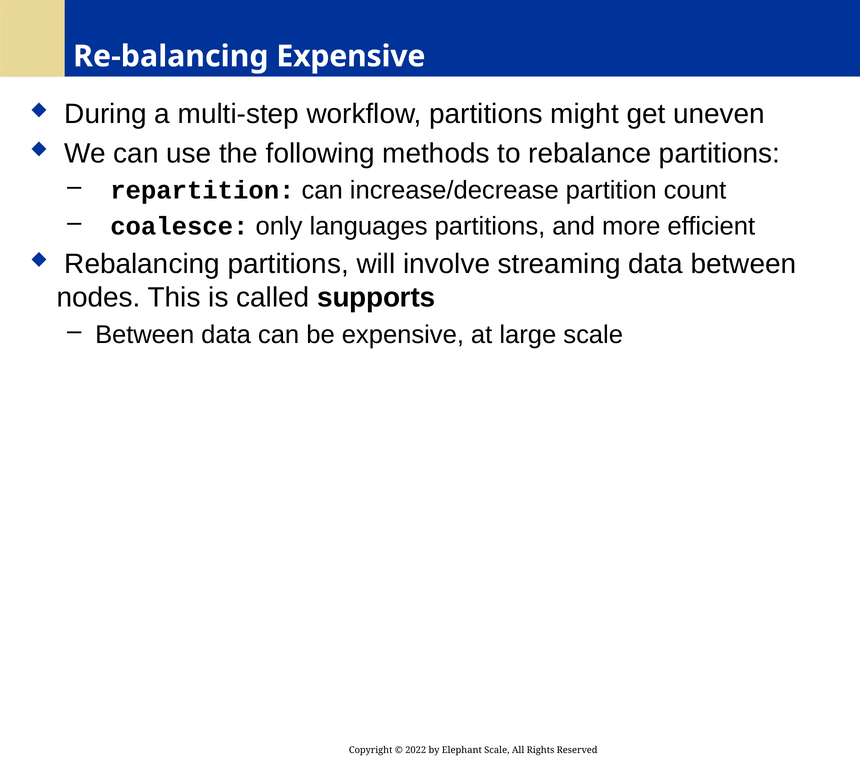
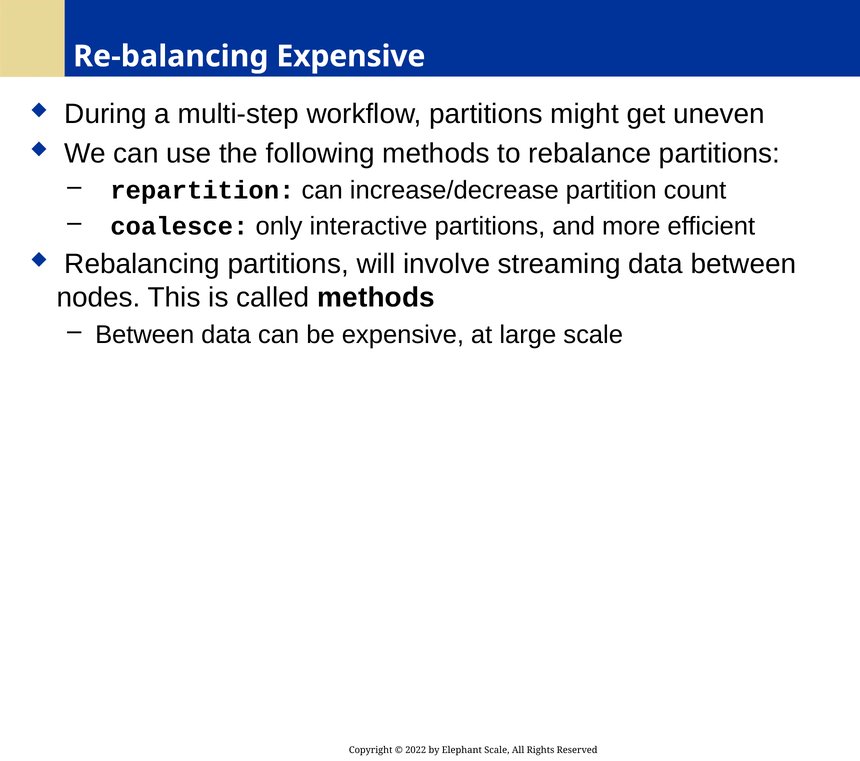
languages: languages -> interactive
called supports: supports -> methods
